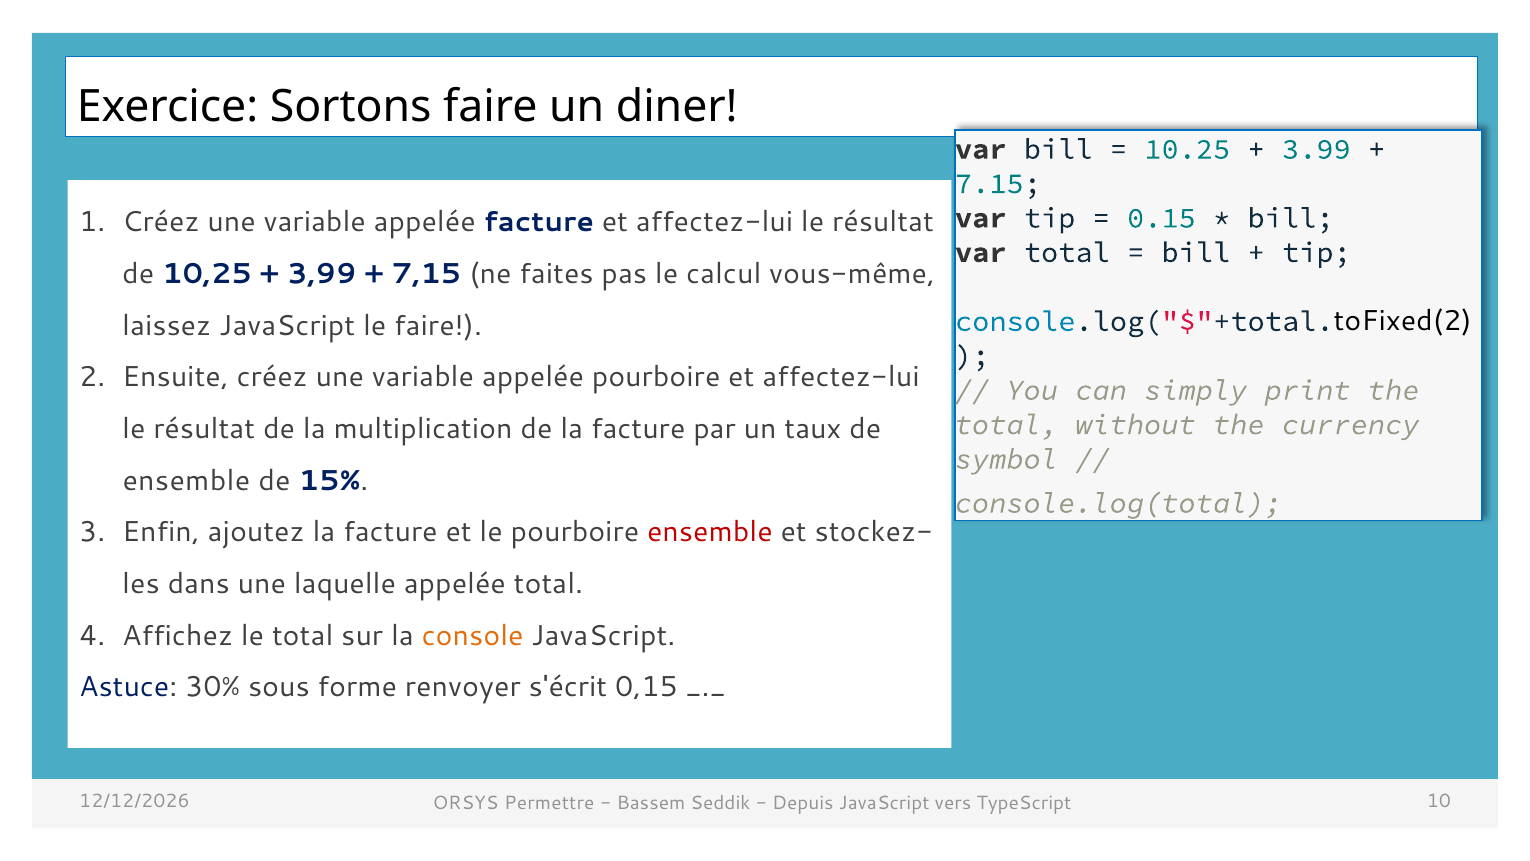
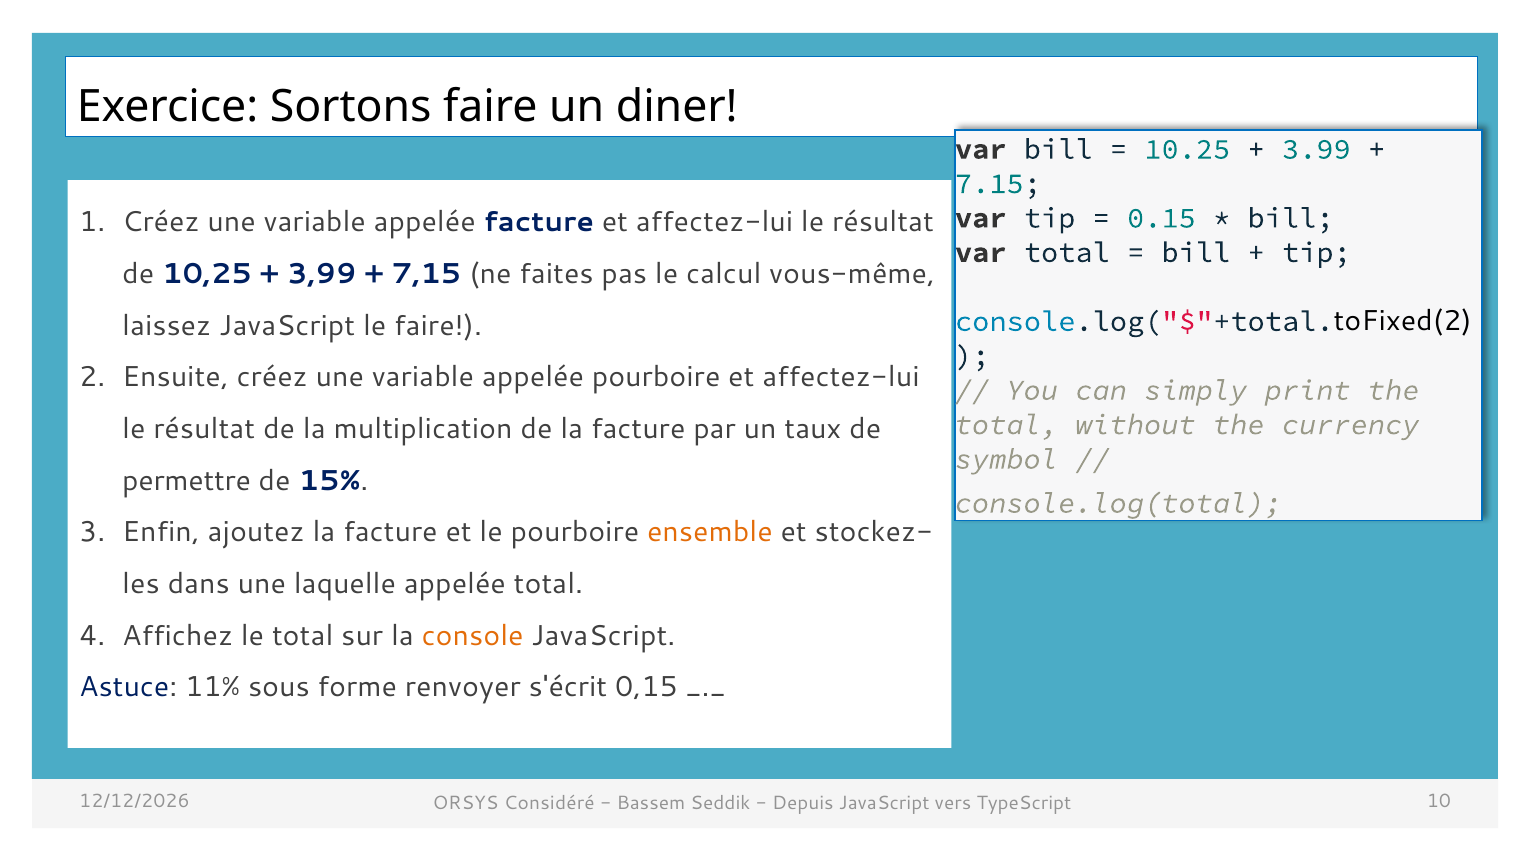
ensemble at (186, 481): ensemble -> permettre
ensemble at (710, 532) colour: red -> orange
30%: 30% -> 11%
Permettre: Permettre -> Considéré
